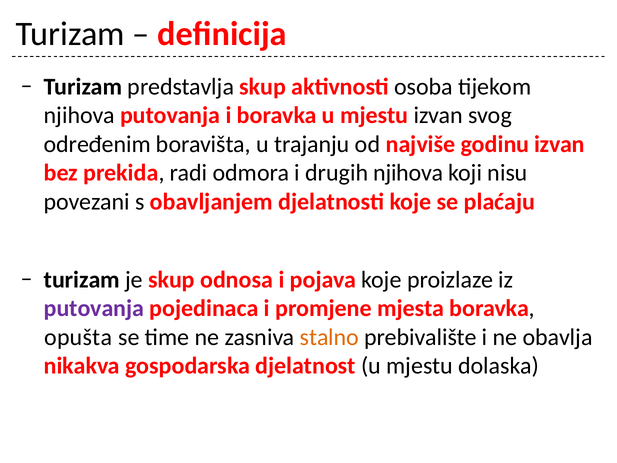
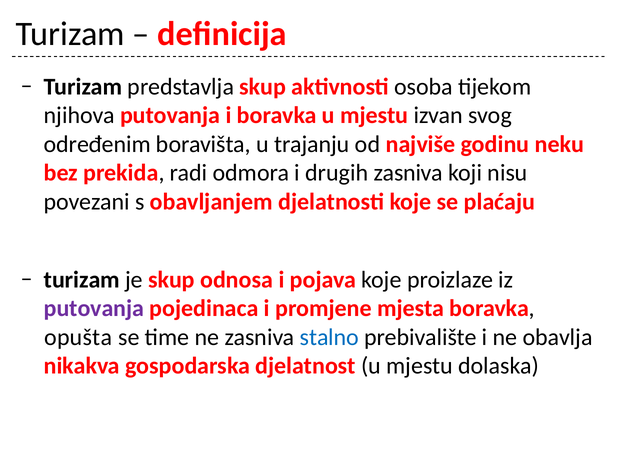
godinu izvan: izvan -> neku
drugih njihova: njihova -> zasniva
stalno colour: orange -> blue
